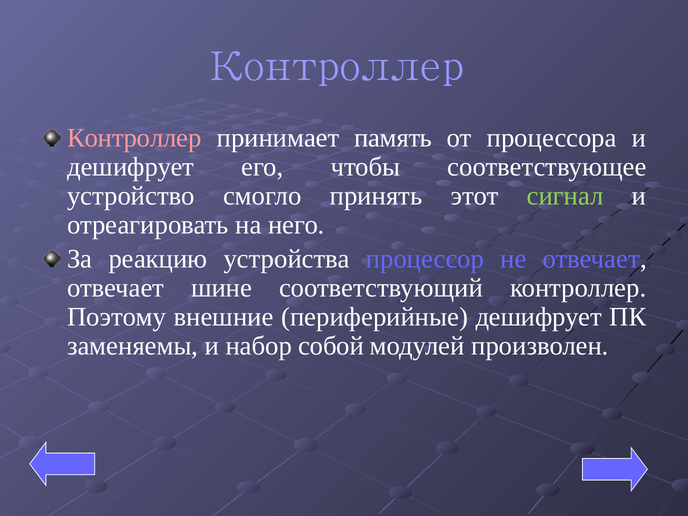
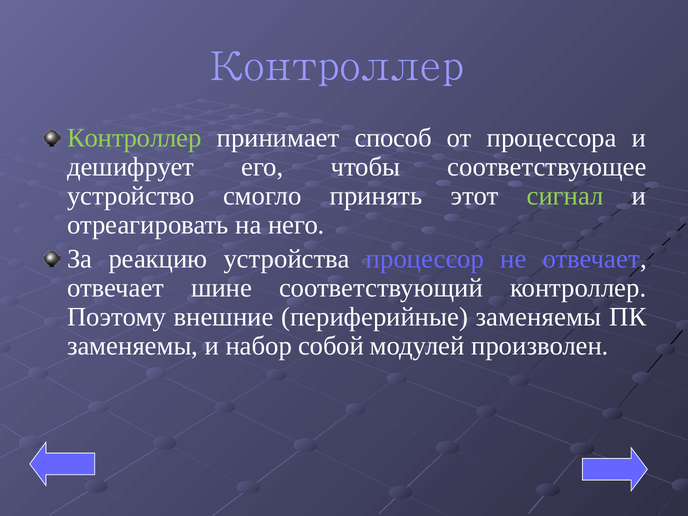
Контроллер at (134, 138) colour: pink -> light green
память: память -> способ
периферийные дешифрует: дешифрует -> заменяемы
